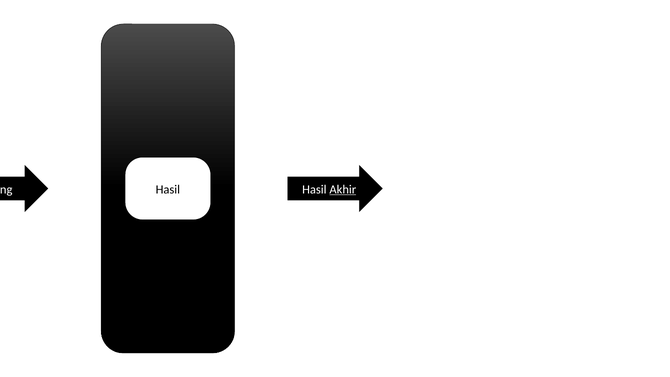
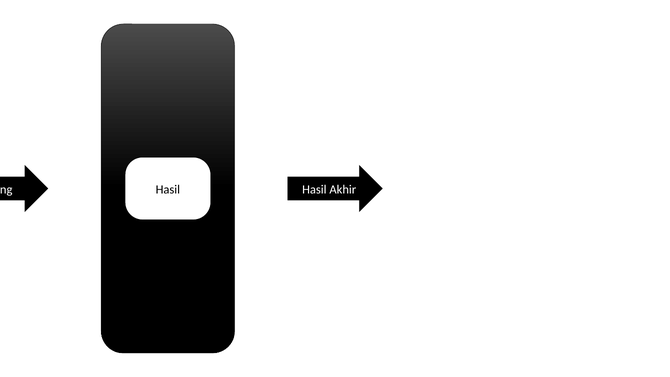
Akhir underline: present -> none
